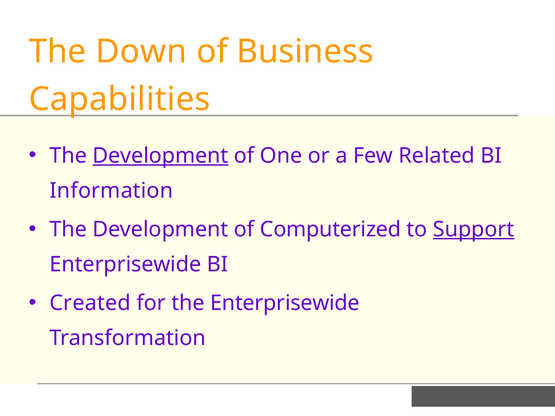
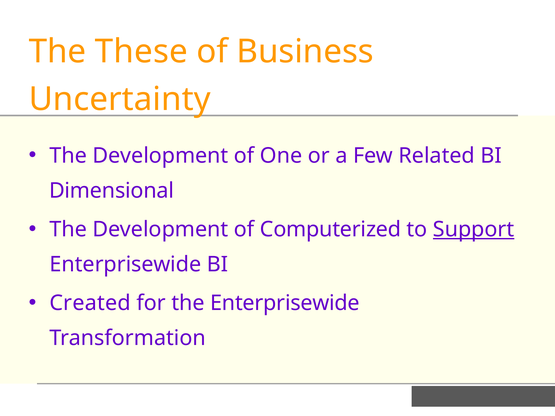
Down: Down -> These
Capabilities: Capabilities -> Uncertainty
Development at (160, 156) underline: present -> none
Information: Information -> Dimensional
